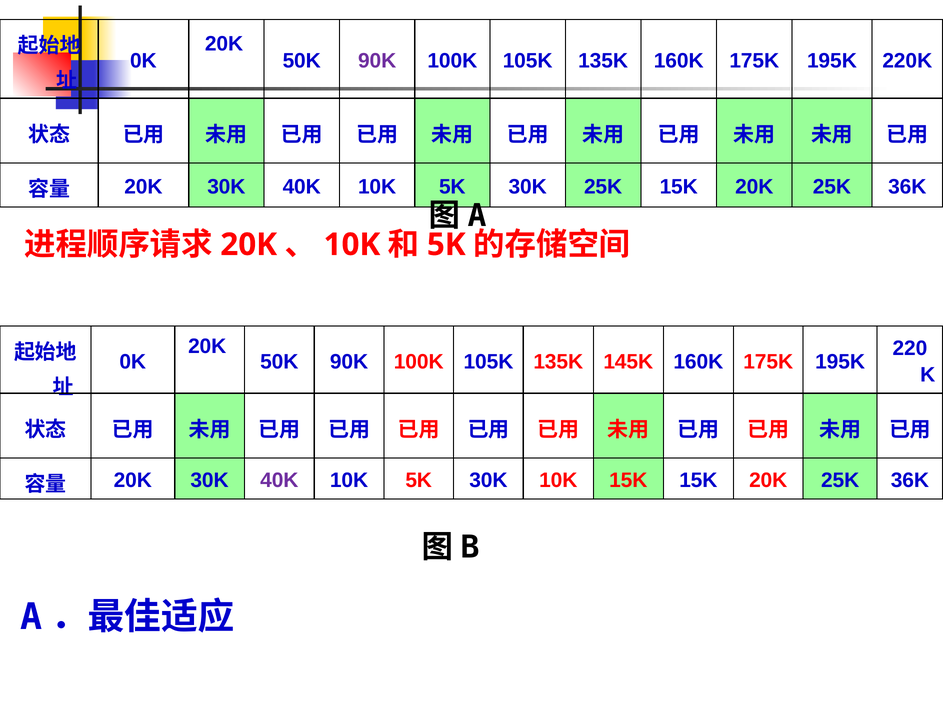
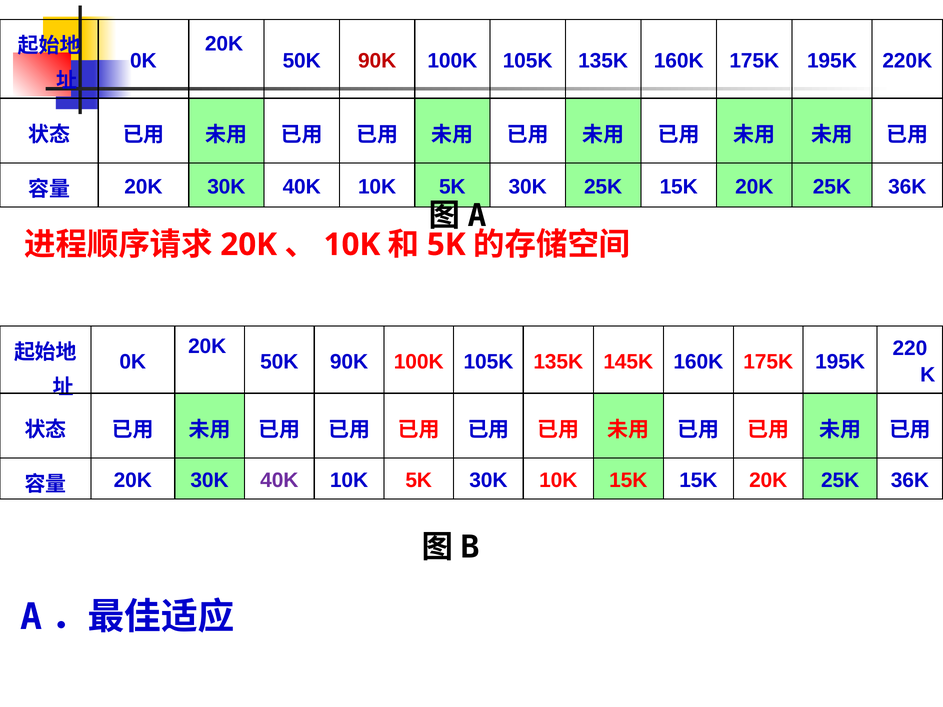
90K at (377, 61) colour: purple -> red
